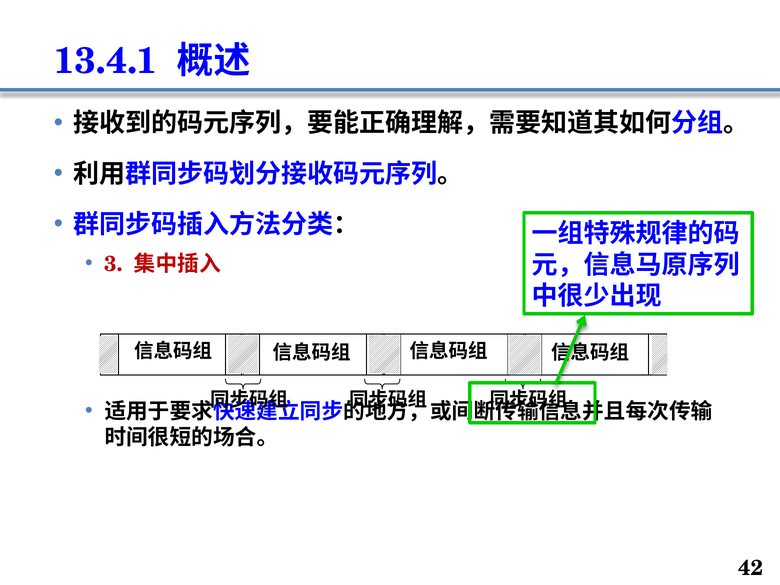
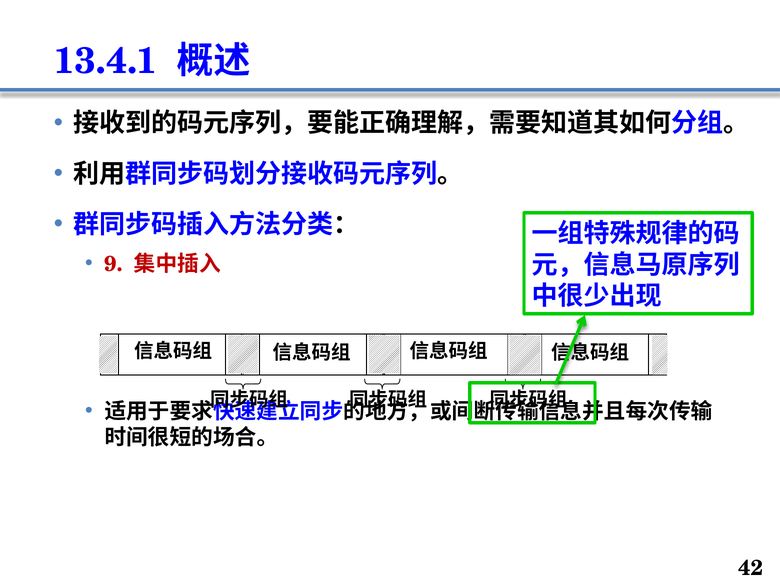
3: 3 -> 9
